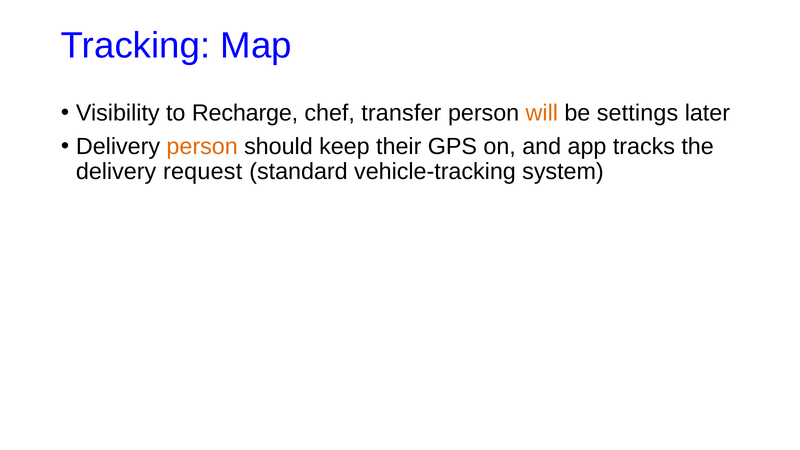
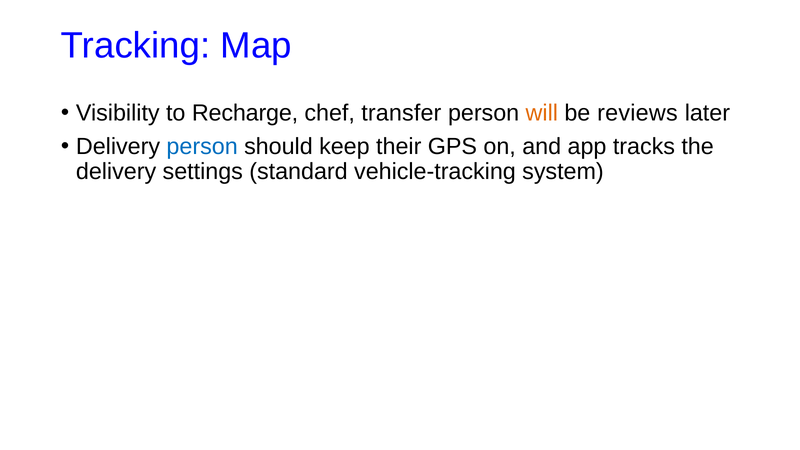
settings: settings -> reviews
person at (202, 147) colour: orange -> blue
request: request -> settings
